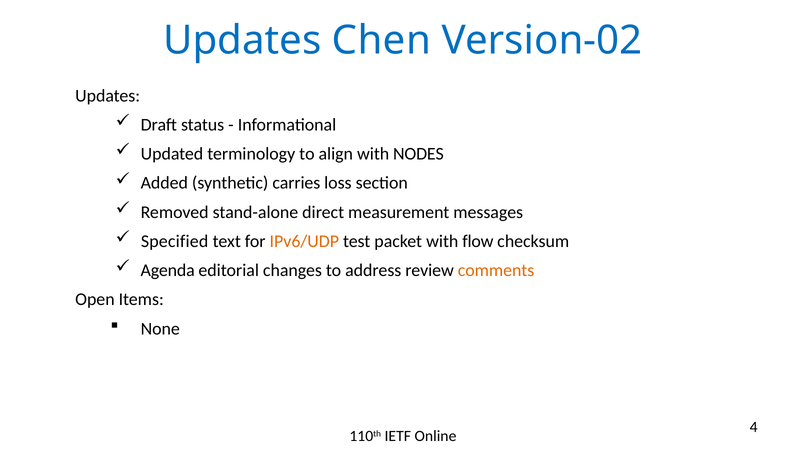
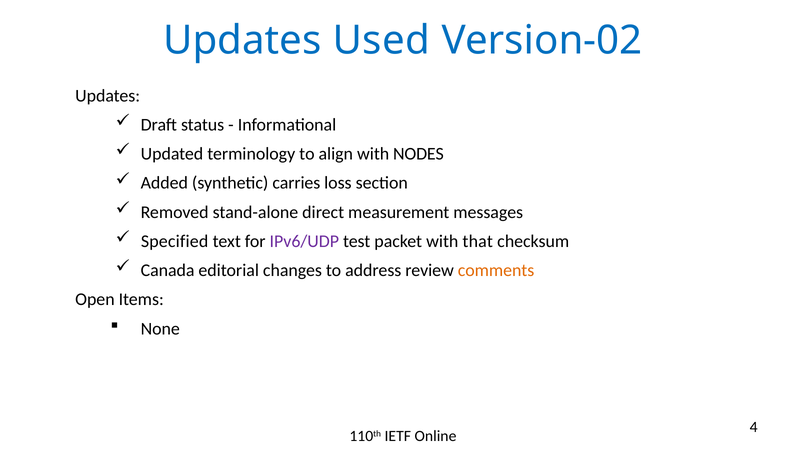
Chen: Chen -> Used
IPv6/UDP colour: orange -> purple
flow: flow -> that
Agenda: Agenda -> Canada
